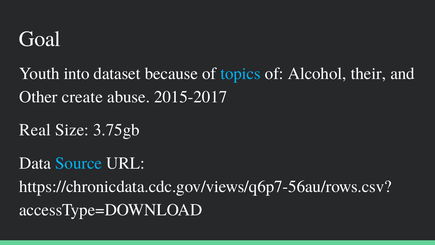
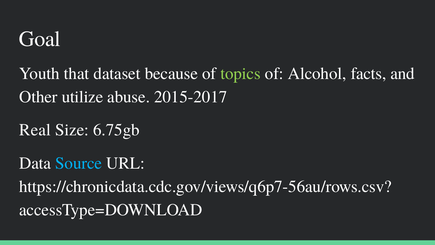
into: into -> that
topics colour: light blue -> light green
their: their -> facts
create: create -> utilize
3.75gb: 3.75gb -> 6.75gb
